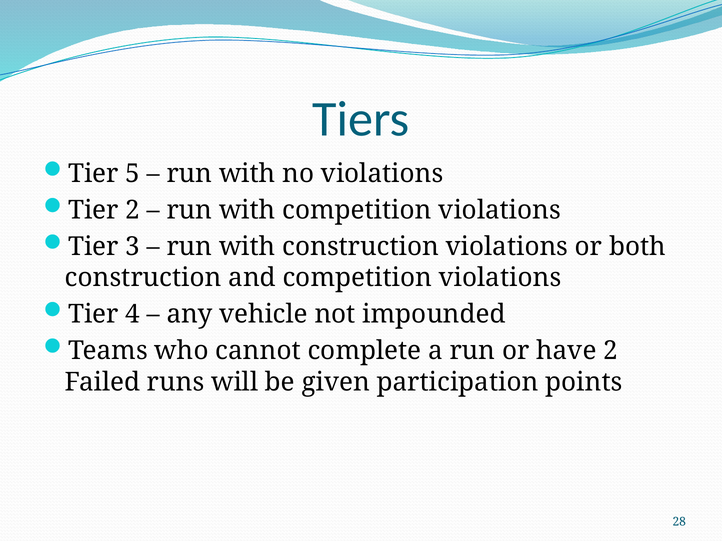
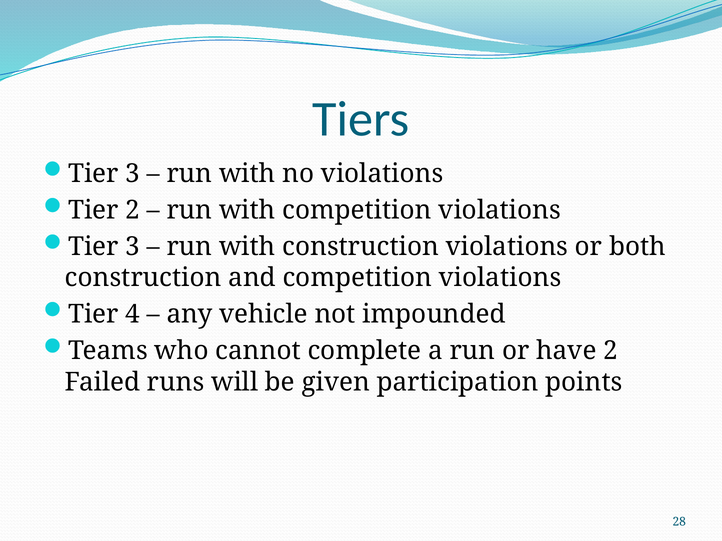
5 at (133, 174): 5 -> 3
